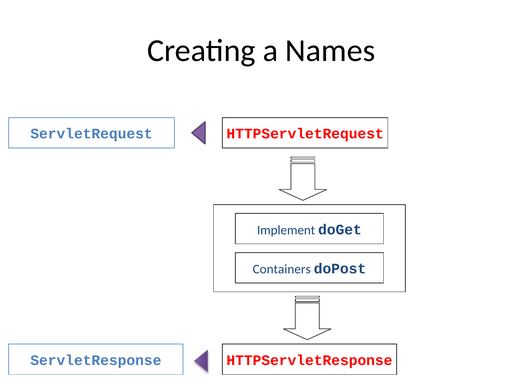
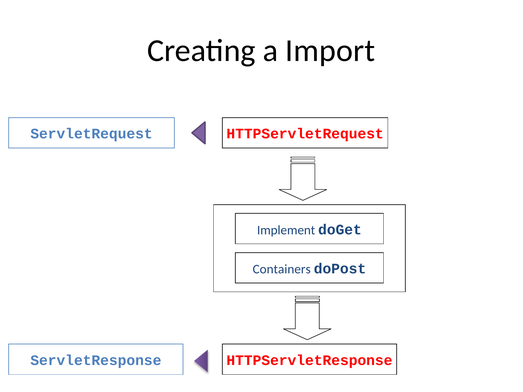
Names: Names -> Import
